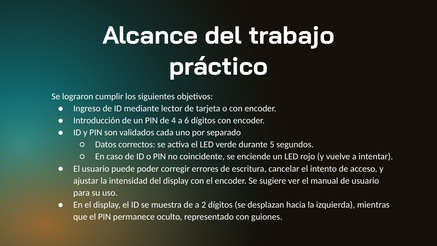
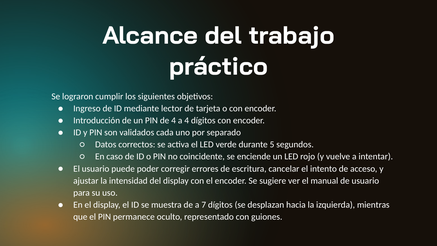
a 6: 6 -> 4
2: 2 -> 7
